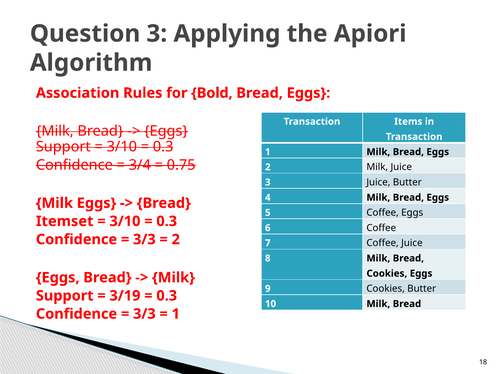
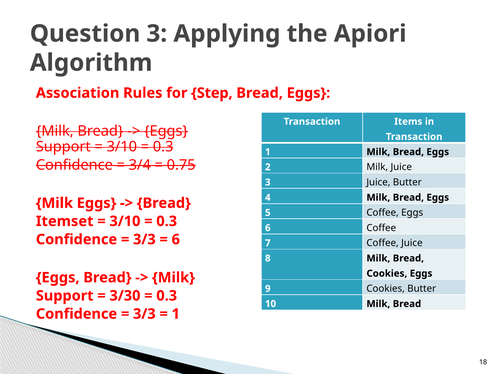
Bold: Bold -> Step
2 at (176, 240): 2 -> 6
3/19: 3/19 -> 3/30
